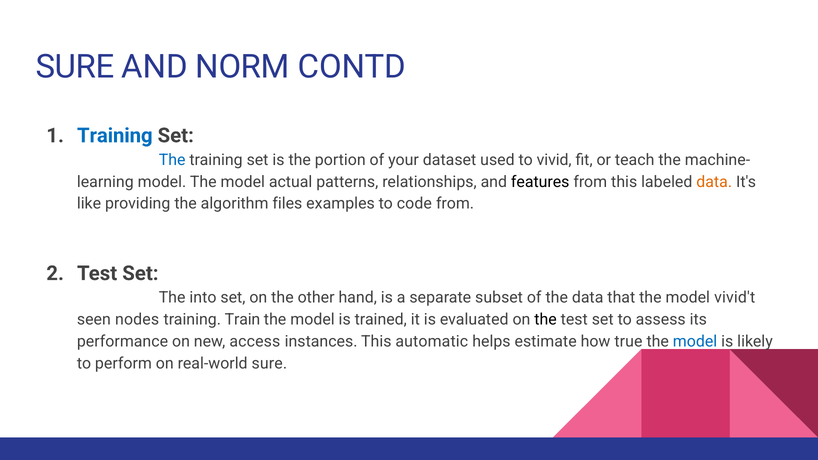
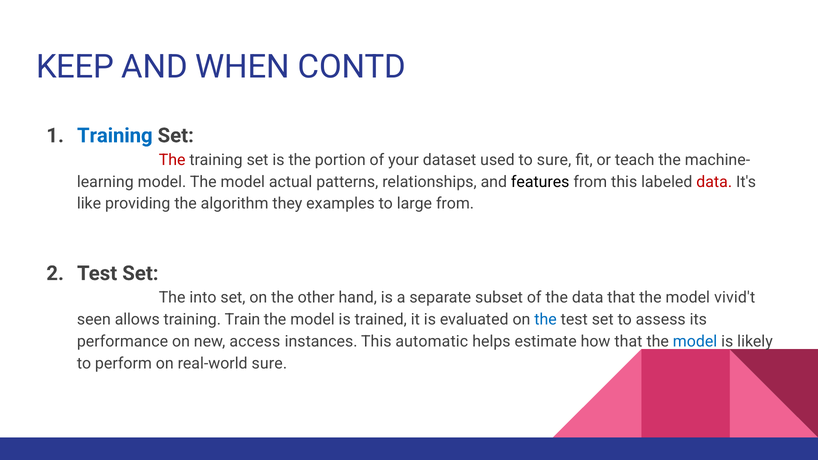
SURE at (75, 67): SURE -> KEEP
NORM: NORM -> WHEN
The at (172, 160) colour: blue -> red
to vivid: vivid -> sure
data at (714, 182) colour: orange -> red
files: files -> they
code: code -> large
nodes: nodes -> allows
the at (546, 320) colour: black -> blue
how true: true -> that
